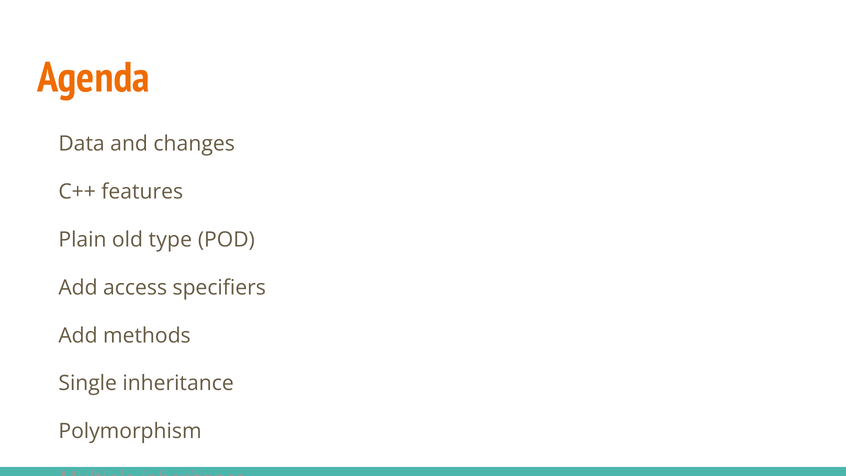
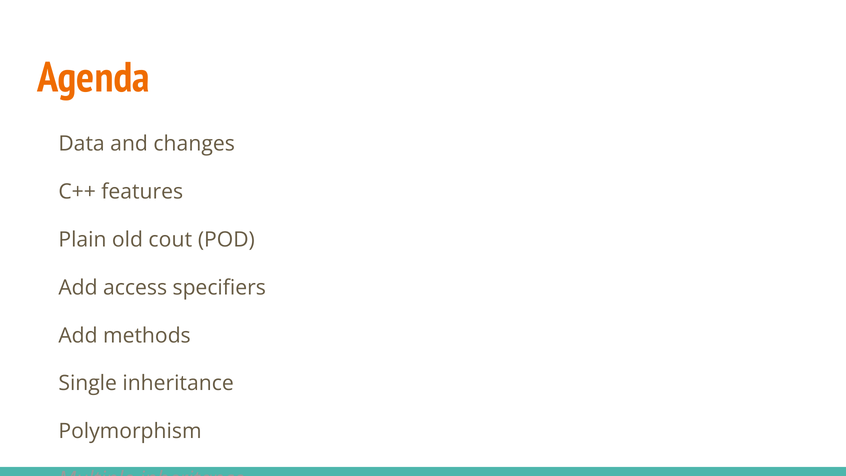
type: type -> cout
